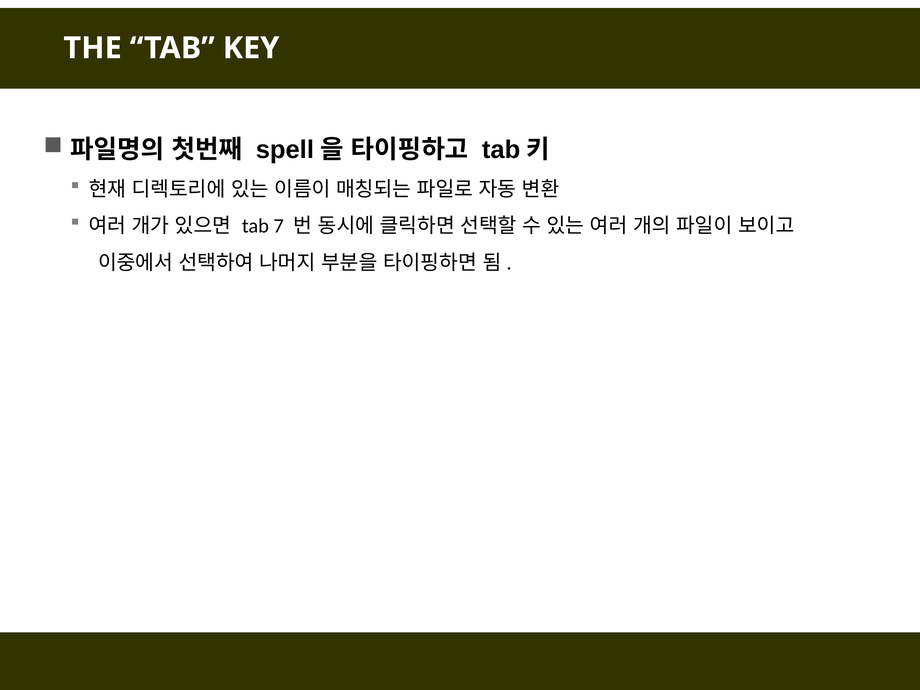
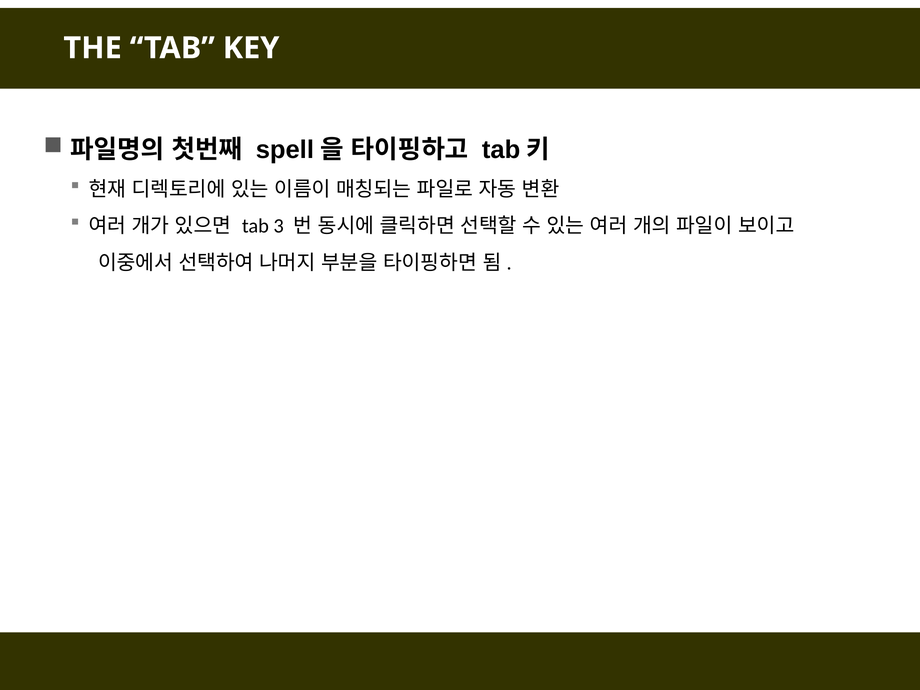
7: 7 -> 3
